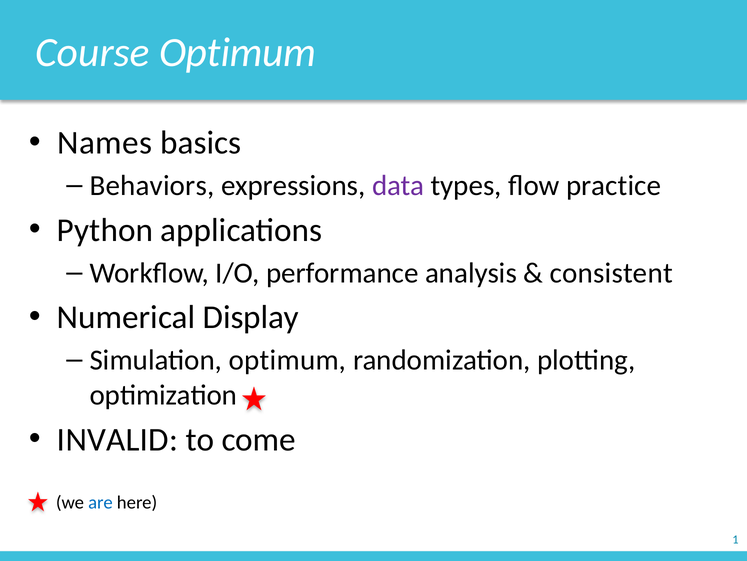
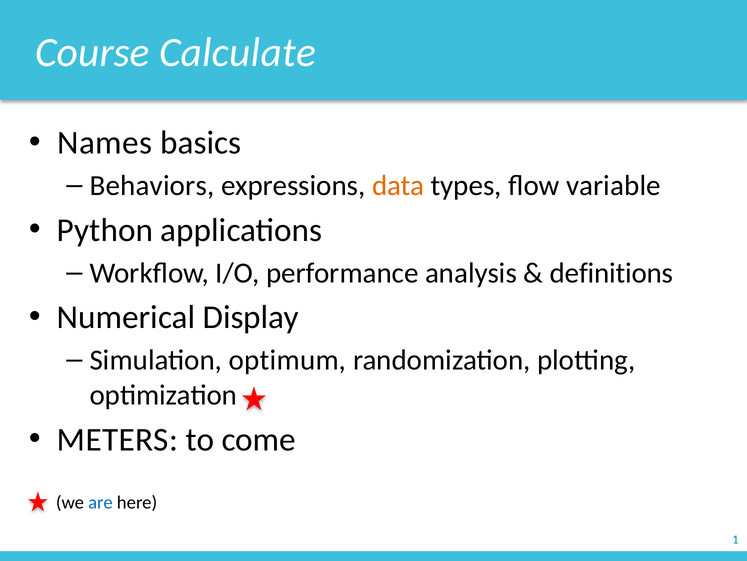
Course Optimum: Optimum -> Calculate
data colour: purple -> orange
practice: practice -> variable
consistent: consistent -> definitions
INVALID: INVALID -> METERS
